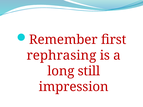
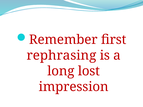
still: still -> lost
